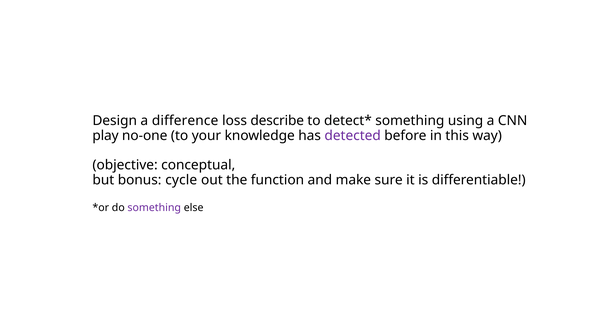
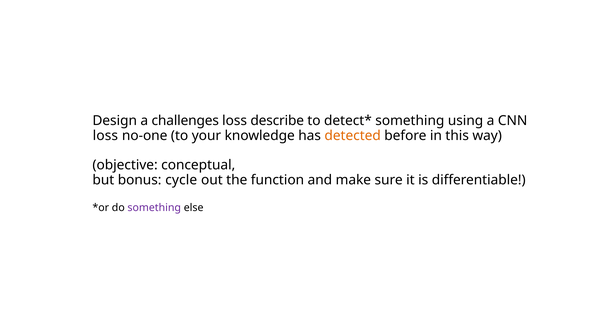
difference: difference -> challenges
play at (105, 135): play -> loss
detected colour: purple -> orange
